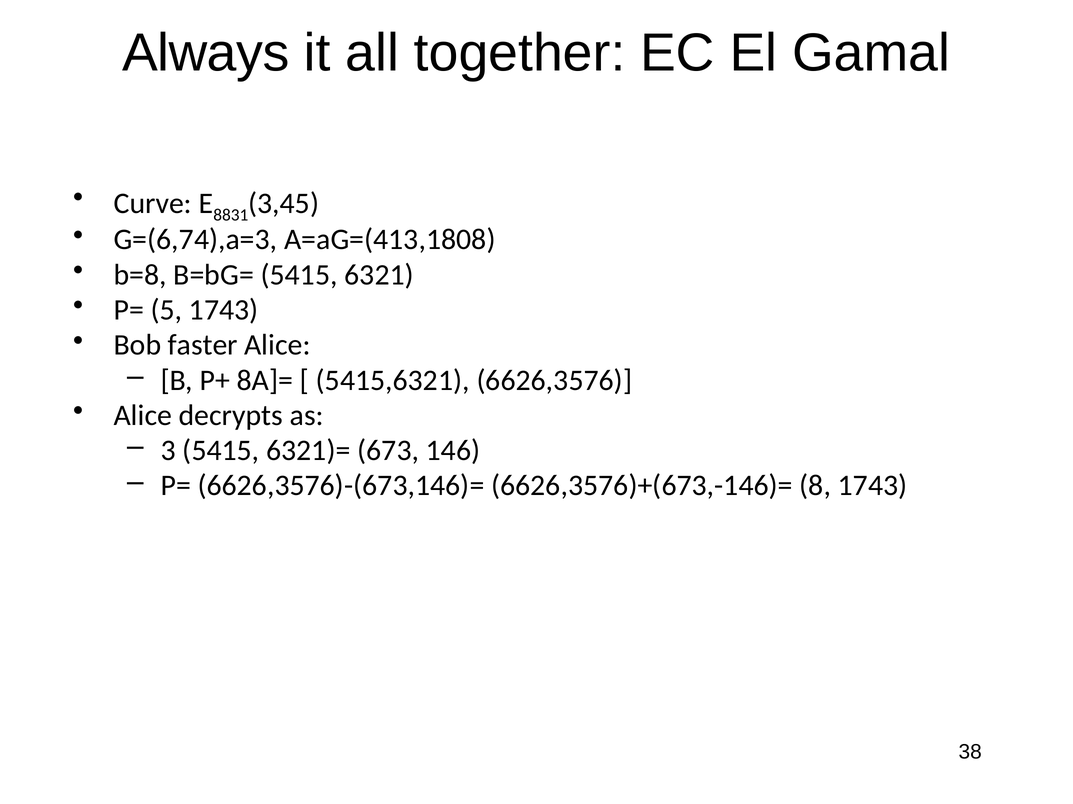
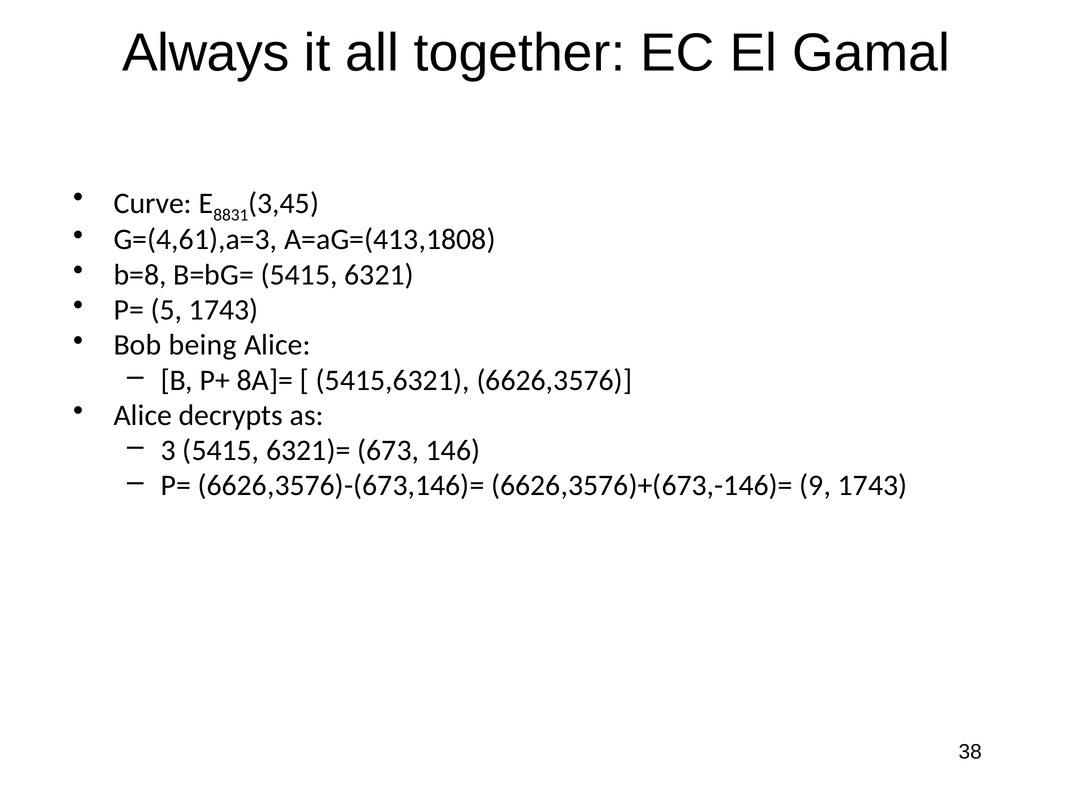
G=(6,74),a=3: G=(6,74),a=3 -> G=(4,61),a=3
faster: faster -> being
8: 8 -> 9
